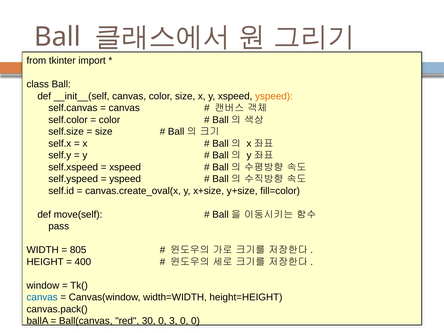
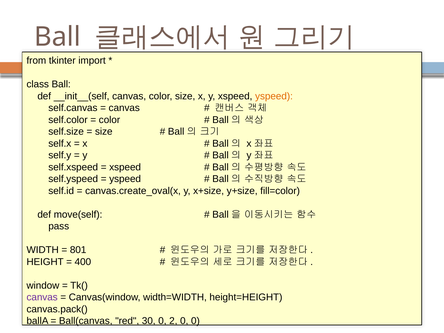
805: 805 -> 801
canvas at (42, 297) colour: blue -> purple
3: 3 -> 2
